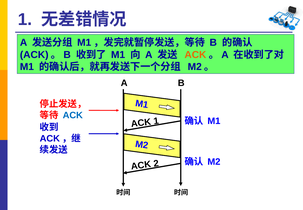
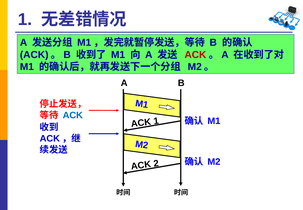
ACK at (195, 55) colour: orange -> red
